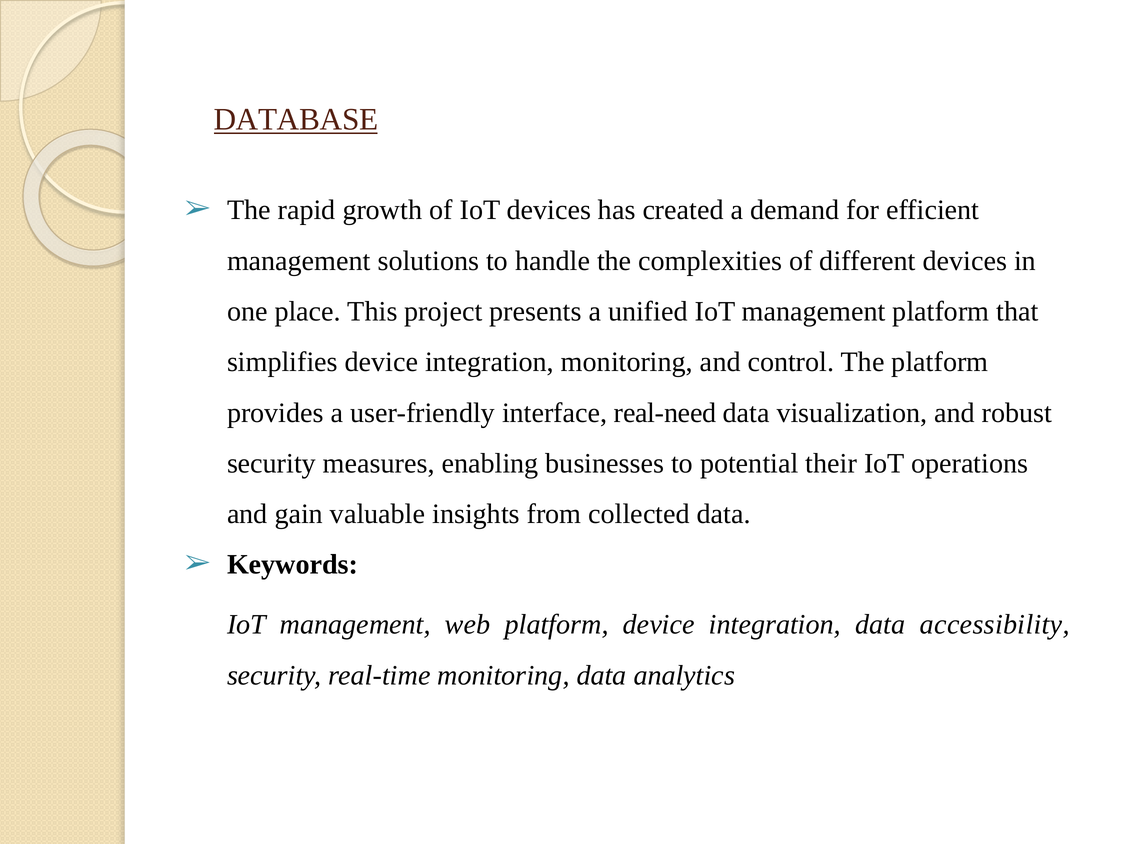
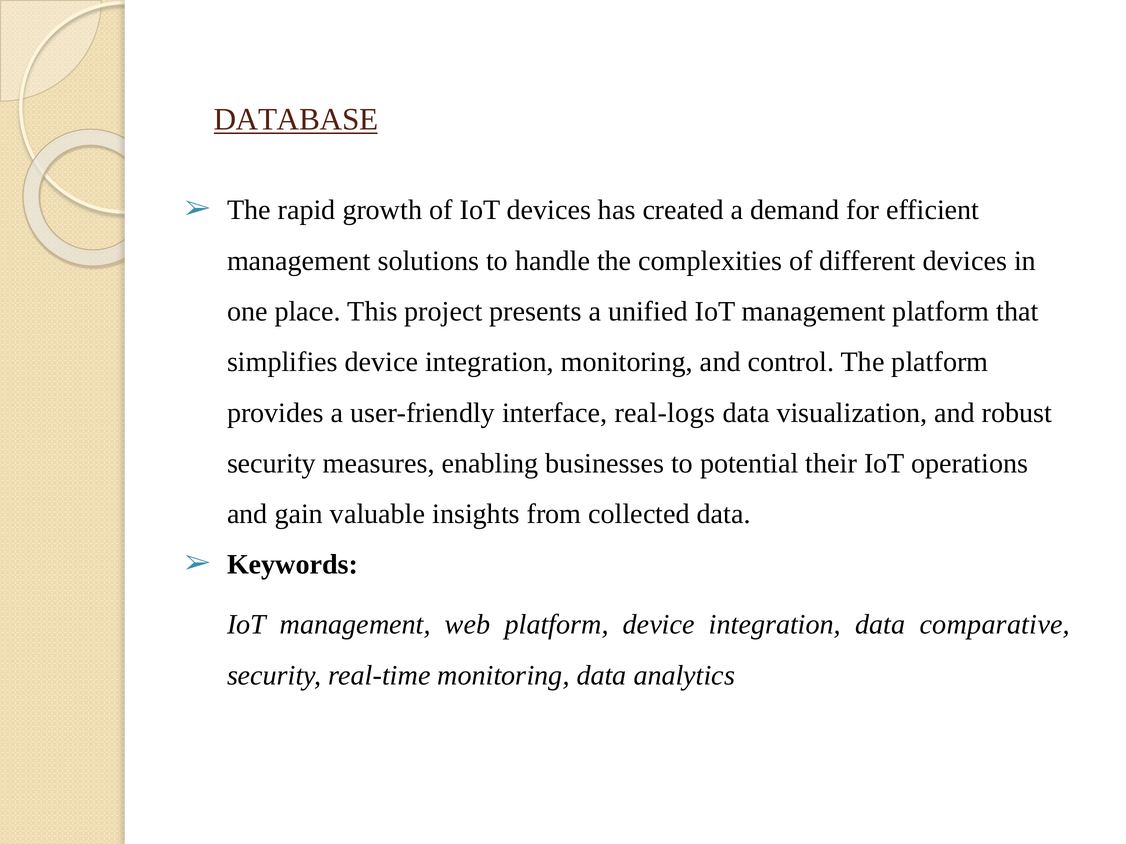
real-need: real-need -> real-logs
accessibility: accessibility -> comparative
